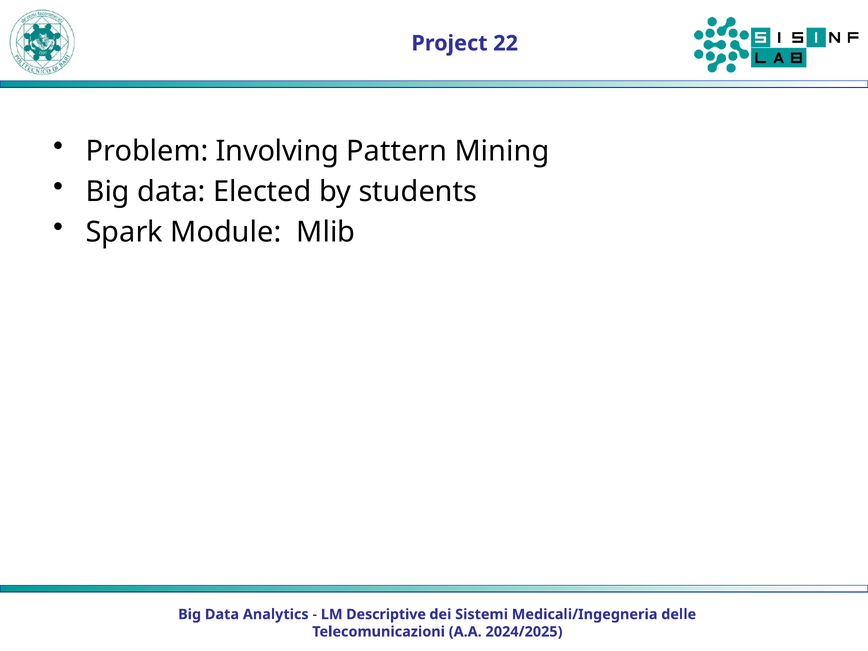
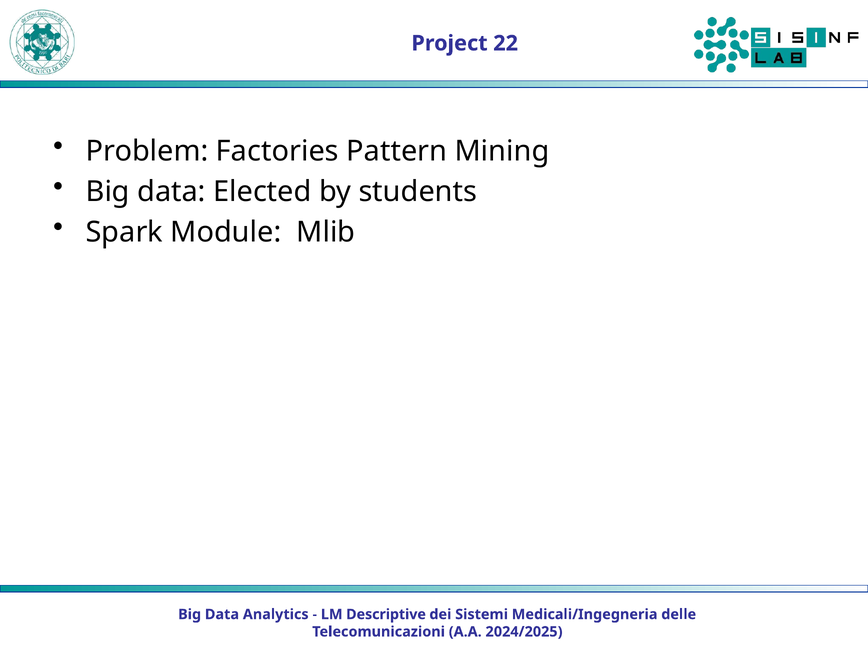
Involving: Involving -> Factories
